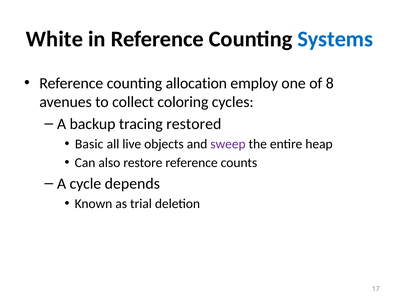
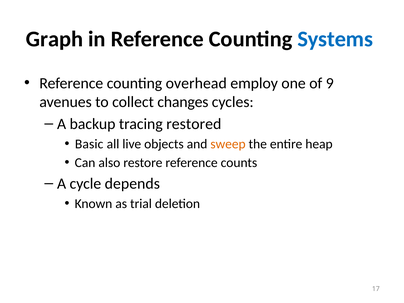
White: White -> Graph
allocation: allocation -> overhead
8: 8 -> 9
coloring: coloring -> changes
sweep colour: purple -> orange
